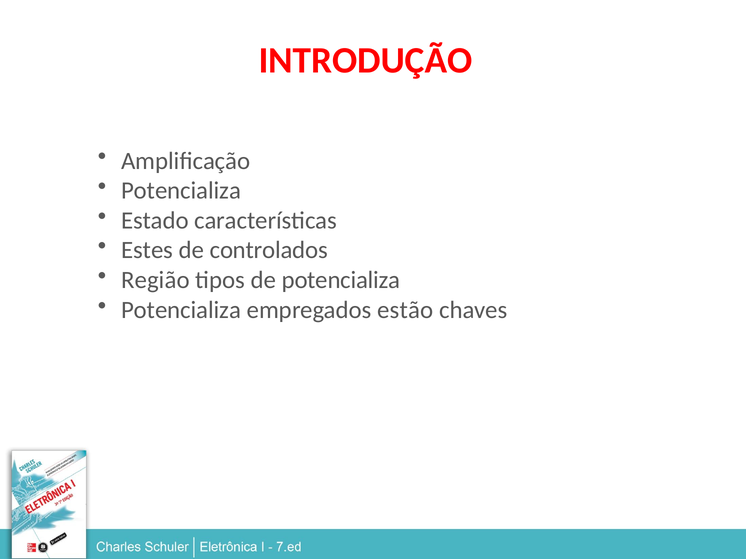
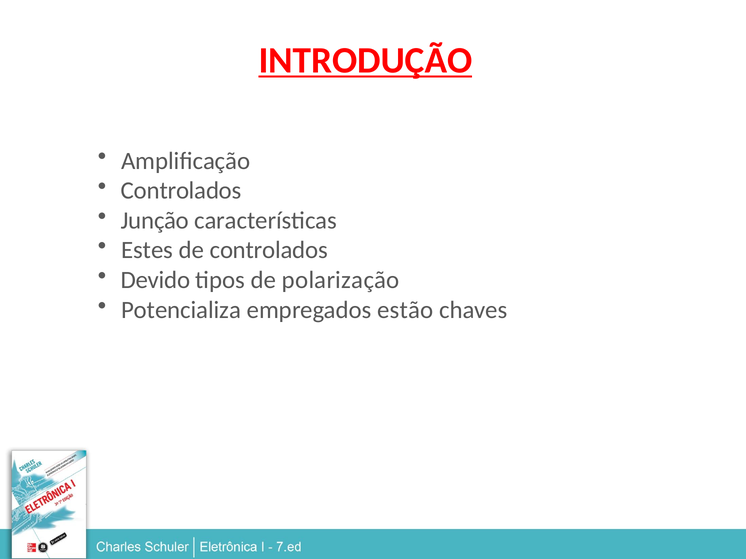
INTRODUÇÃO underline: none -> present
Potencializa at (181, 191): Potencializa -> Controlados
Estado: Estado -> Junção
Região: Região -> Devido
de potencializa: potencializa -> polarização
